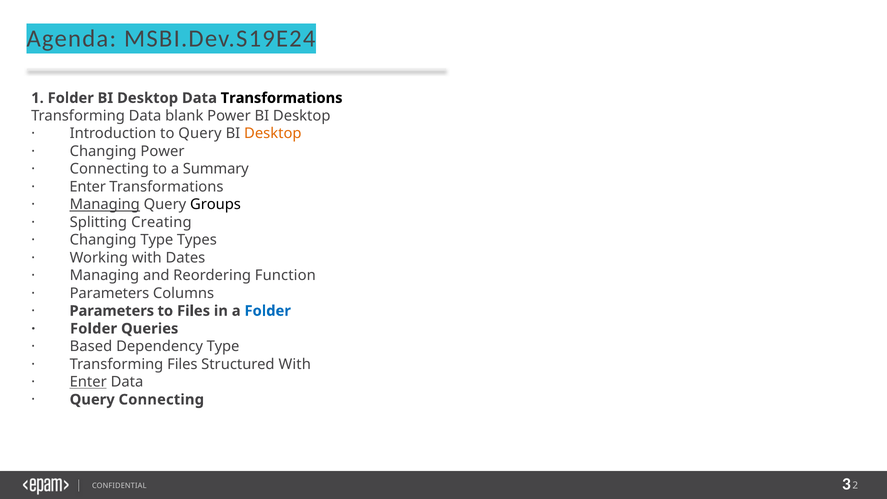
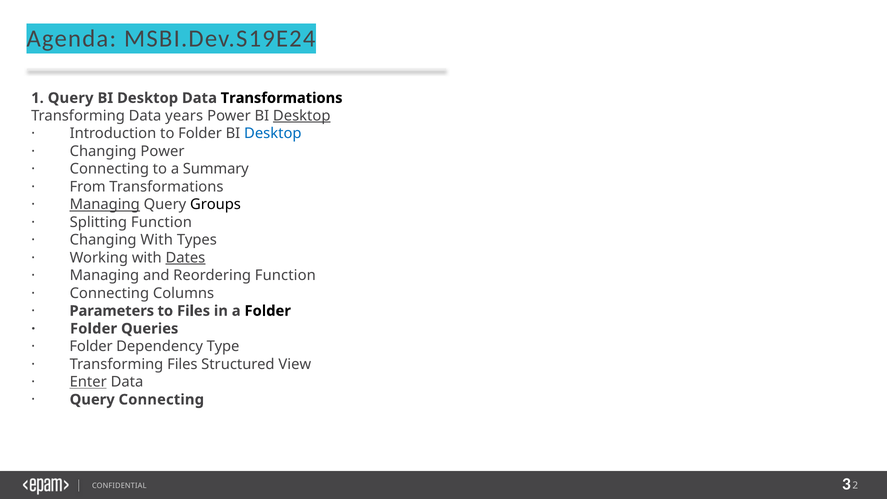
1 Folder: Folder -> Query
blank: blank -> years
Desktop at (302, 116) underline: none -> present
to Query: Query -> Folder
Desktop at (273, 133) colour: orange -> blue
Enter at (88, 187): Enter -> From
Splitting Creating: Creating -> Function
Changing Type: Type -> With
Dates underline: none -> present
Parameters at (109, 293): Parameters -> Connecting
Folder at (268, 311) colour: blue -> black
Based at (91, 346): Based -> Folder
Structured With: With -> View
